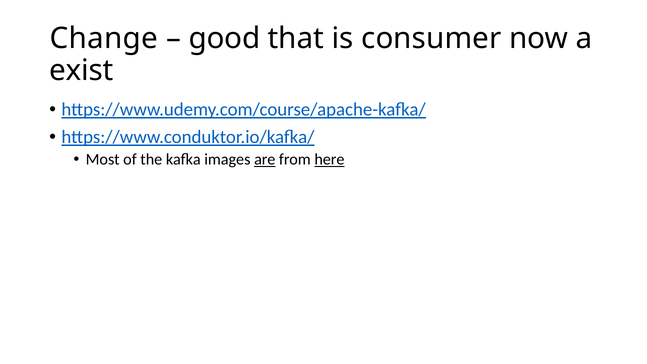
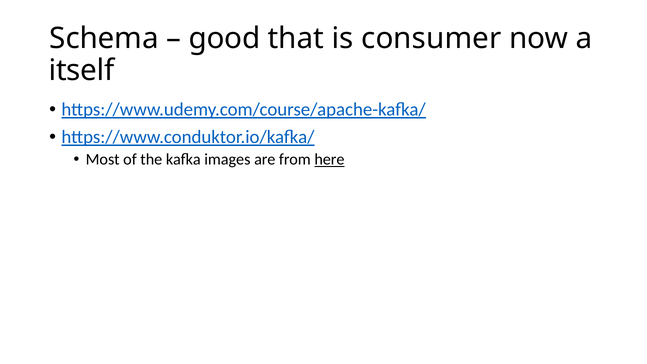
Change: Change -> Schema
exist: exist -> itself
are underline: present -> none
